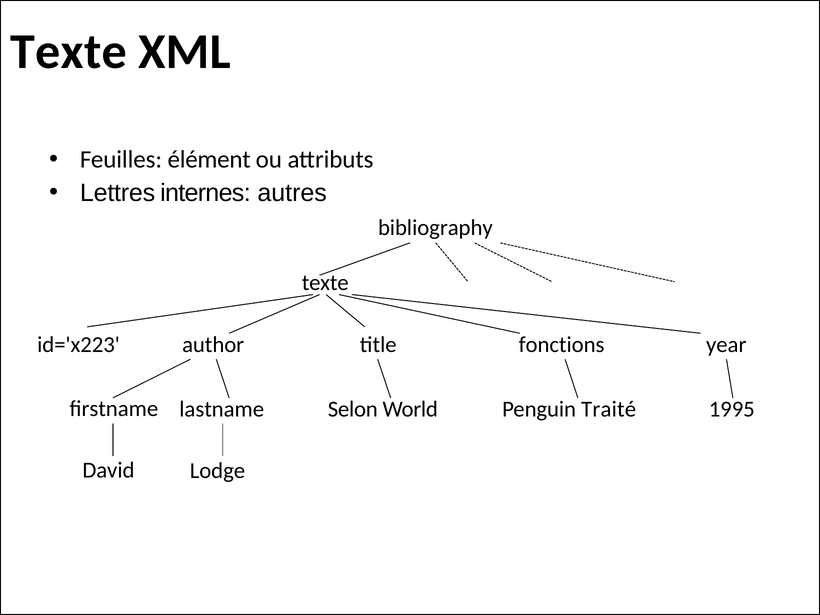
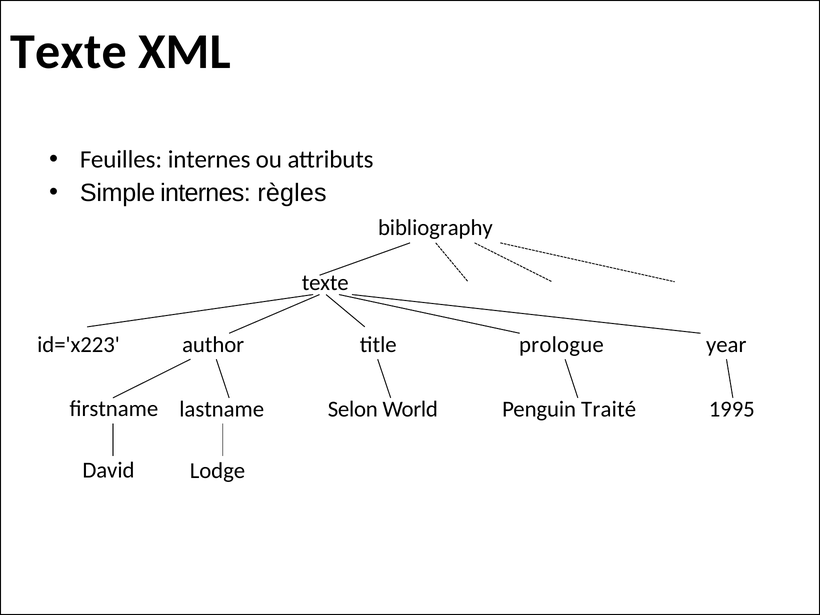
Feuilles élément: élément -> internes
Lettres: Lettres -> Simple
autres: autres -> règles
fonctions: fonctions -> prologue
